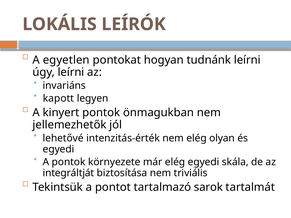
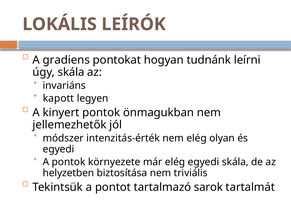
egyetlen: egyetlen -> gradiens
úgy leírni: leírni -> skála
lehetővé: lehetővé -> módszer
integráltját: integráltját -> helyzetben
